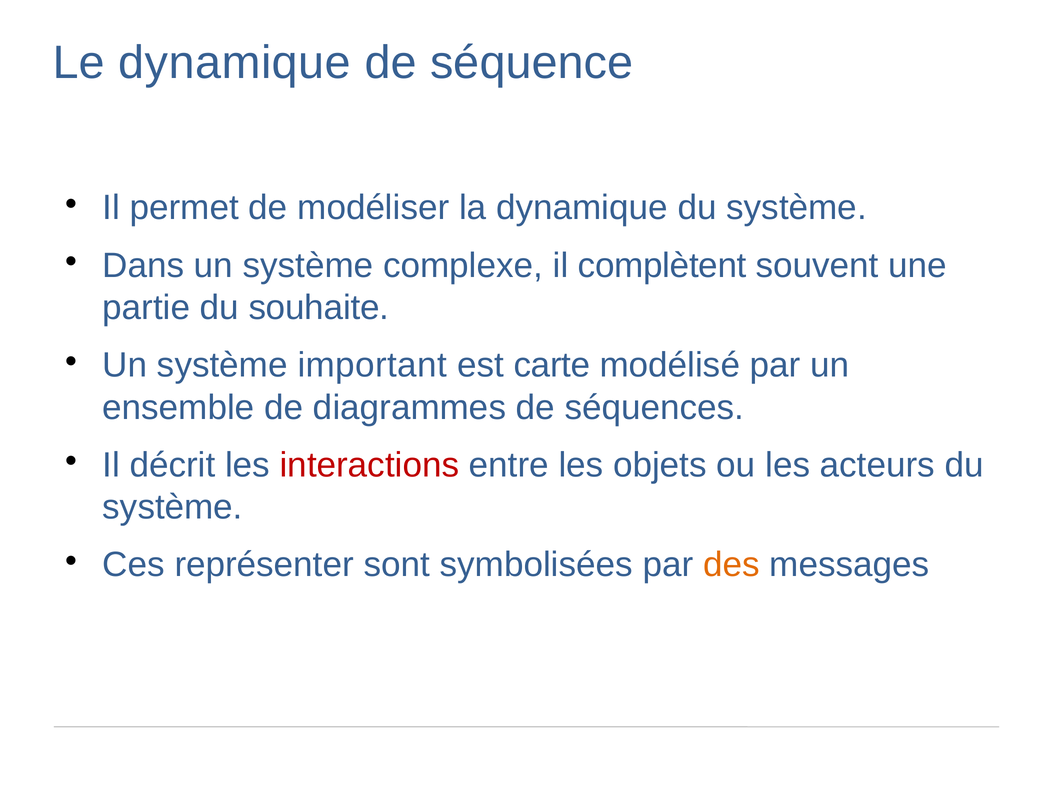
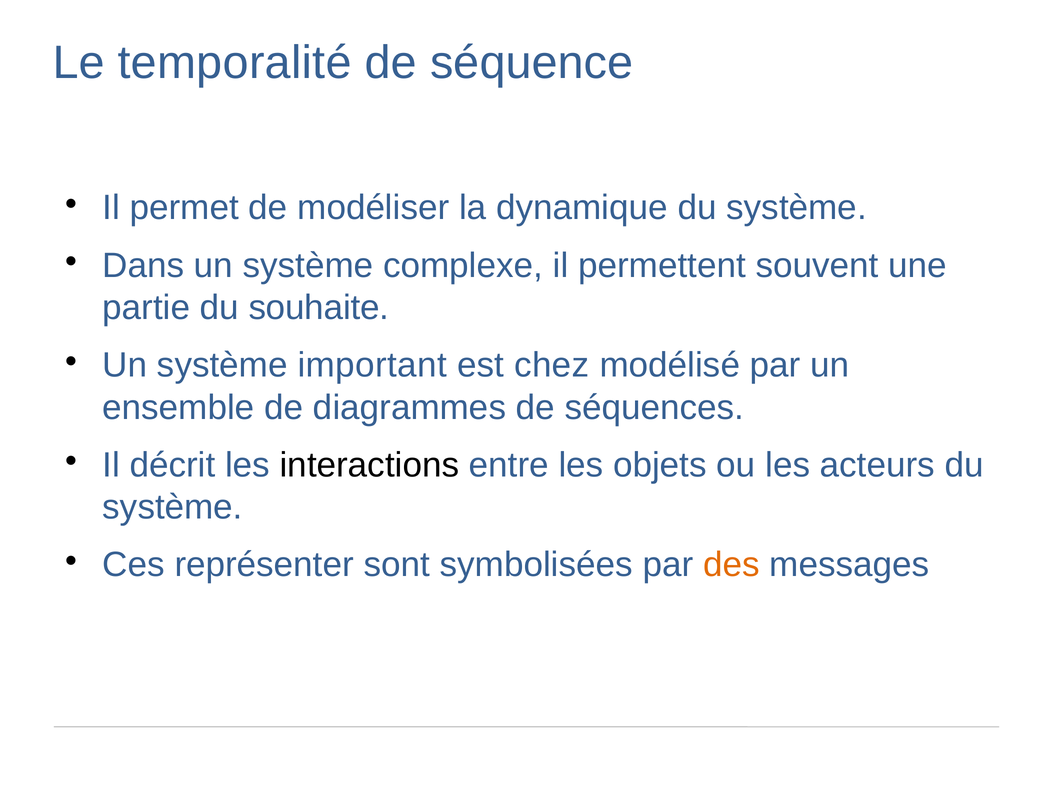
Le dynamique: dynamique -> temporalité
complètent: complètent -> permettent
carte: carte -> chez
interactions colour: red -> black
